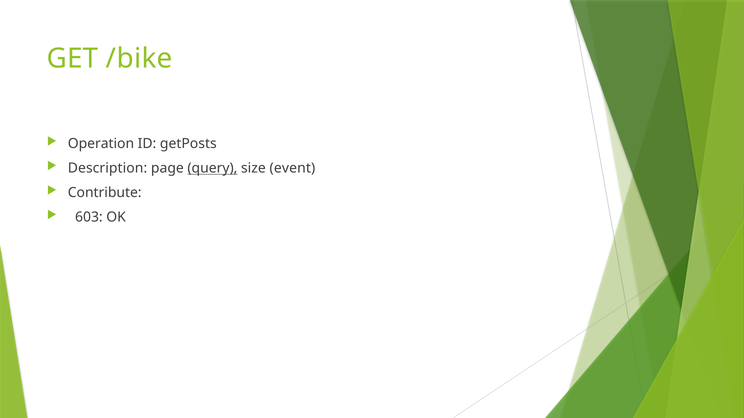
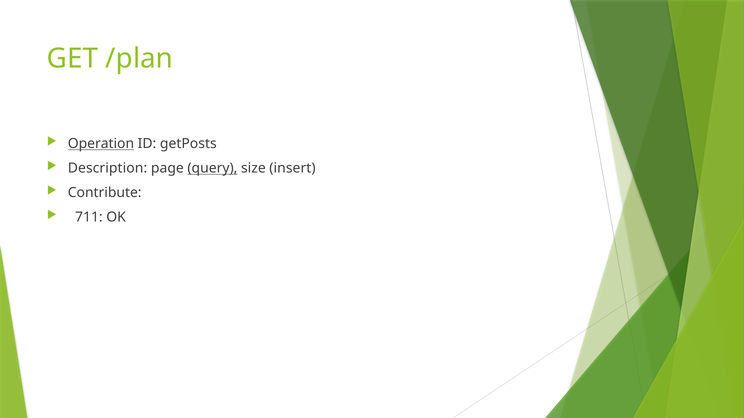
/bike: /bike -> /plan
Operation underline: none -> present
event: event -> insert
603: 603 -> 711
